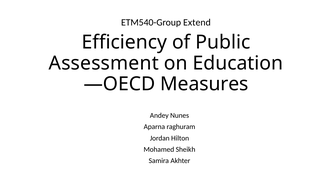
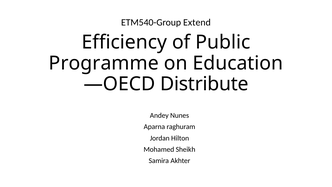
Assessment: Assessment -> Programme
Measures: Measures -> Distribute
